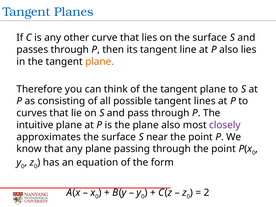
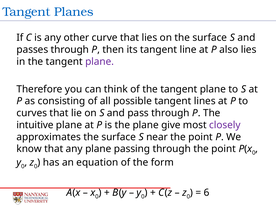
plane at (100, 62) colour: orange -> purple
plane also: also -> give
2: 2 -> 6
